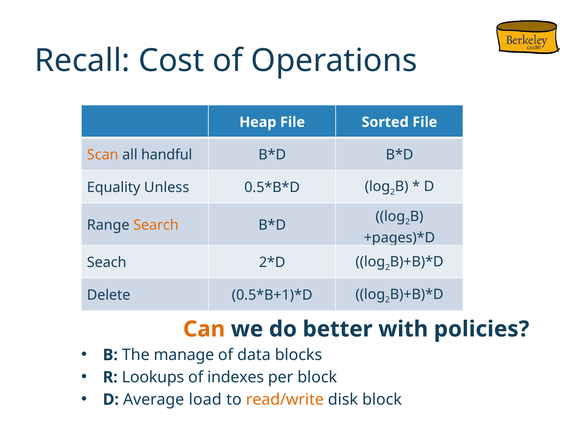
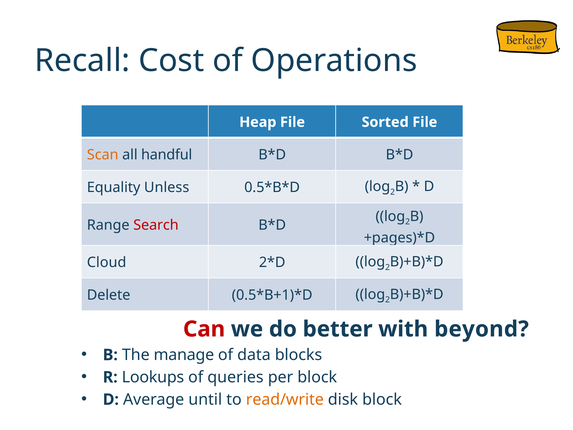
Search colour: orange -> red
Seach: Seach -> Cloud
Can colour: orange -> red
policies: policies -> beyond
indexes: indexes -> queries
load: load -> until
